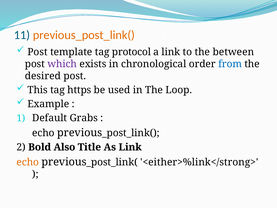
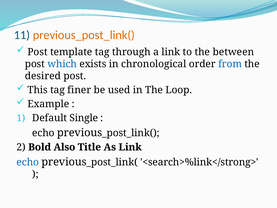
protocol: protocol -> through
which colour: purple -> blue
https: https -> finer
Grabs: Grabs -> Single
echo at (28, 162) colour: orange -> blue
<either>%link</strong>: <either>%link</strong> -> <search>%link</strong>
